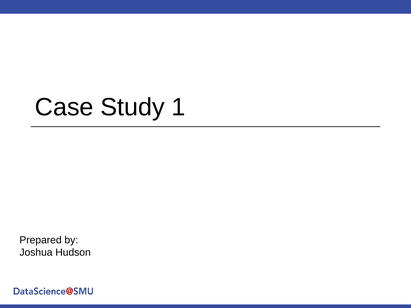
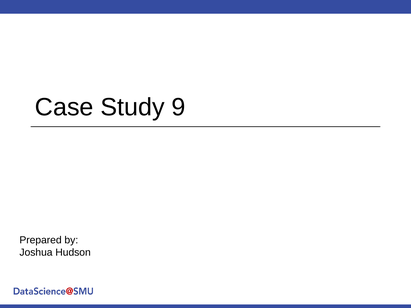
1: 1 -> 9
